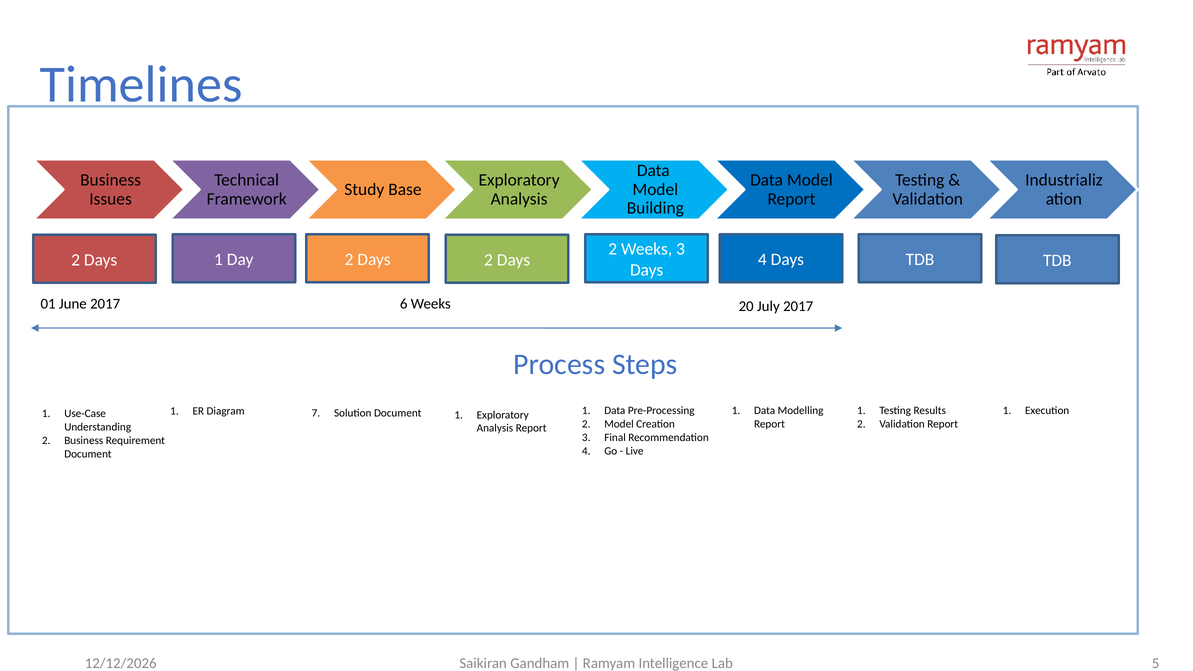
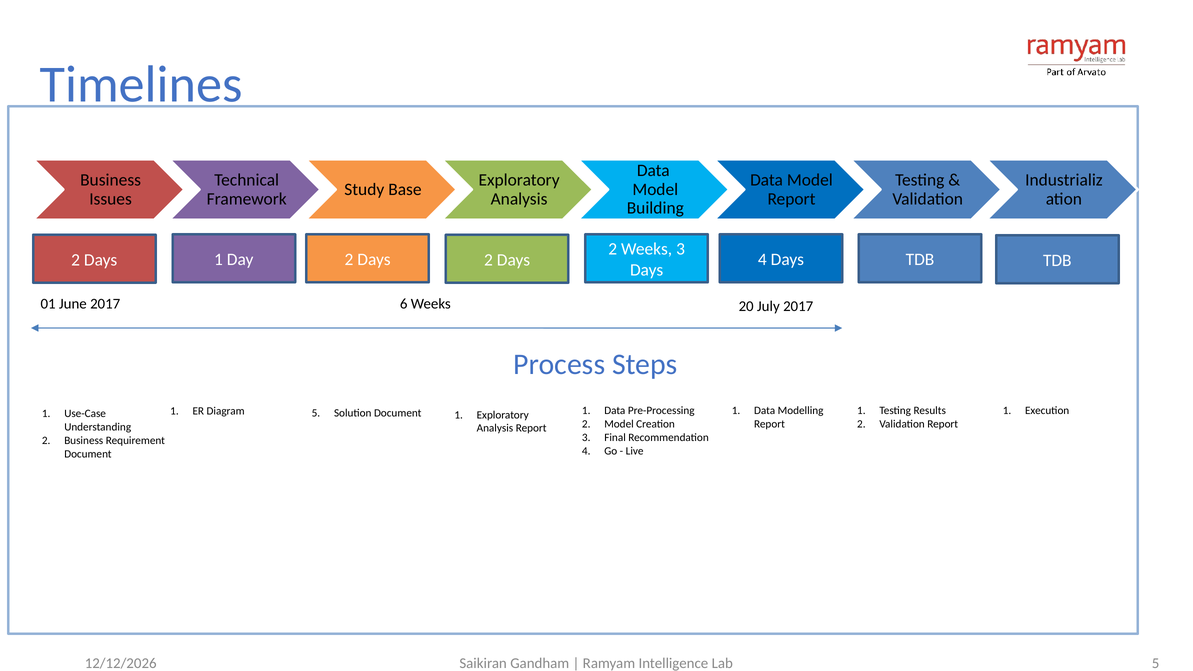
Diagram 7: 7 -> 5
